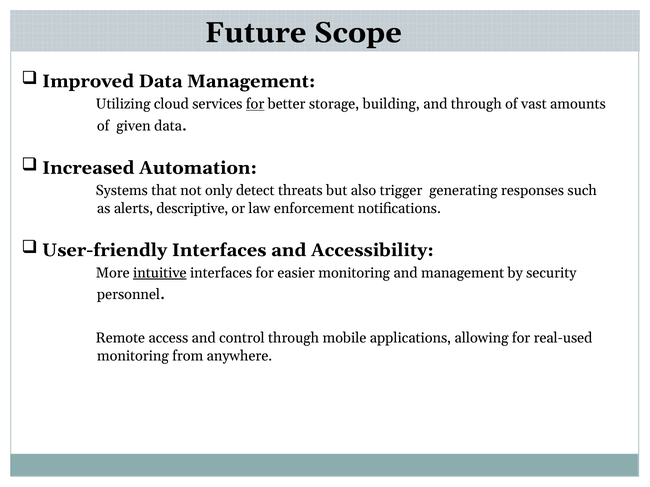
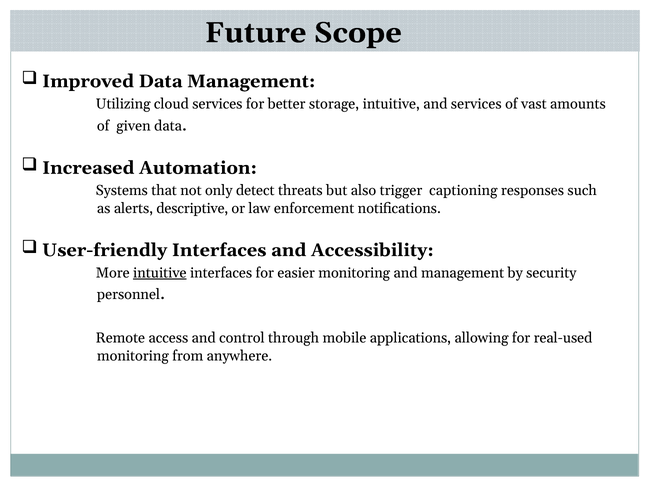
for at (255, 104) underline: present -> none
storage building: building -> intuitive
and through: through -> services
generating: generating -> captioning
